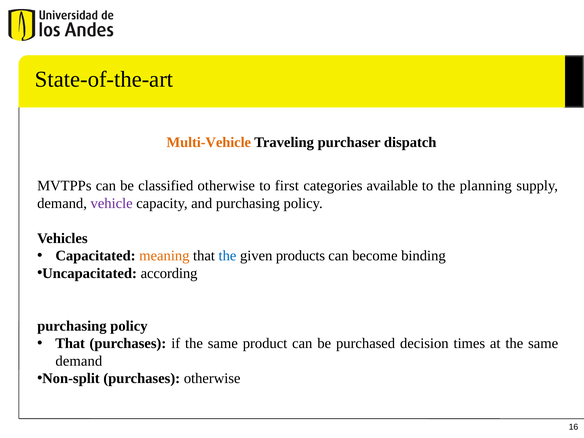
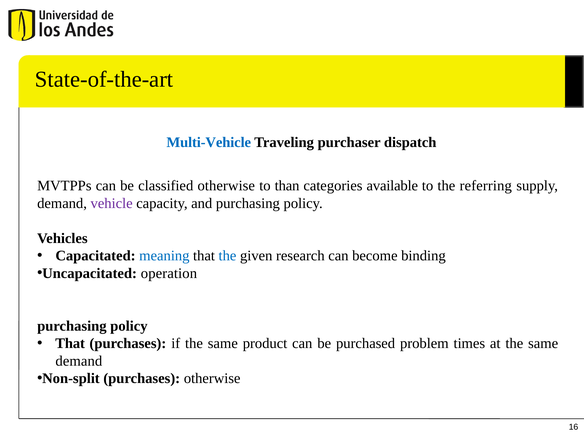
Multi-Vehicle colour: orange -> blue
first: first -> than
planning: planning -> referring
meaning colour: orange -> blue
products: products -> research
according: according -> operation
decision: decision -> problem
